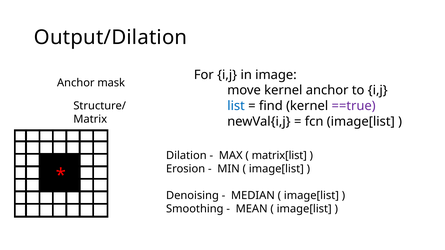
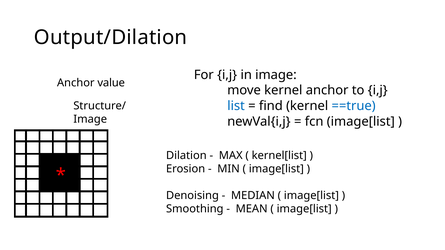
mask: mask -> value
==true colour: purple -> blue
Matrix at (90, 119): Matrix -> Image
matrix[list: matrix[list -> kernel[list
